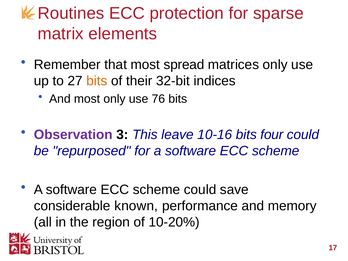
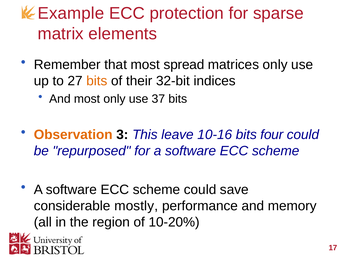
Routines: Routines -> Example
76: 76 -> 37
Observation colour: purple -> orange
known: known -> mostly
